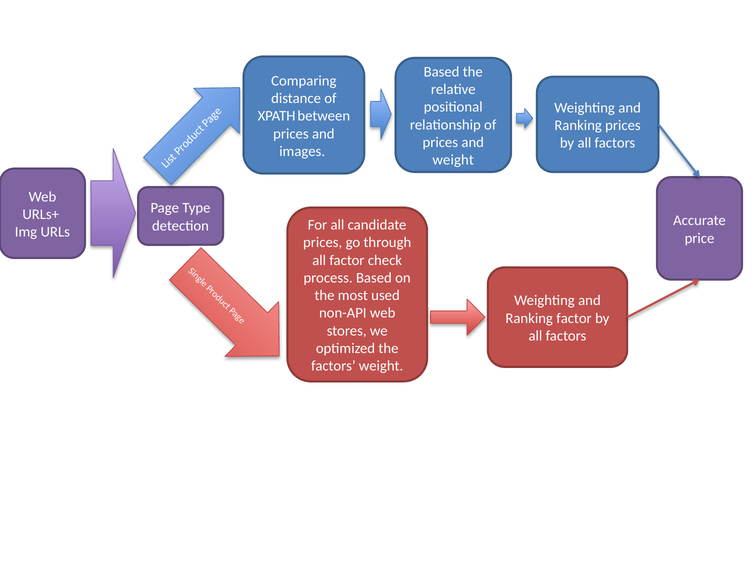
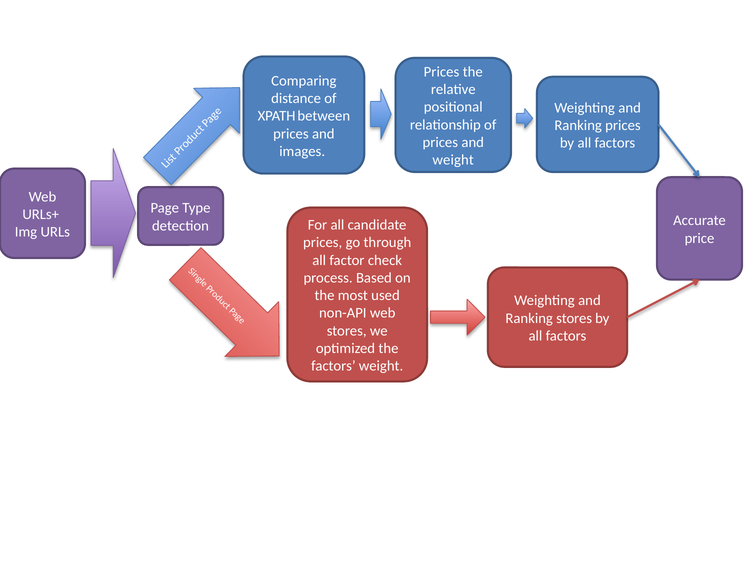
Based at (442, 72): Based -> Prices
Ranking factor: factor -> stores
